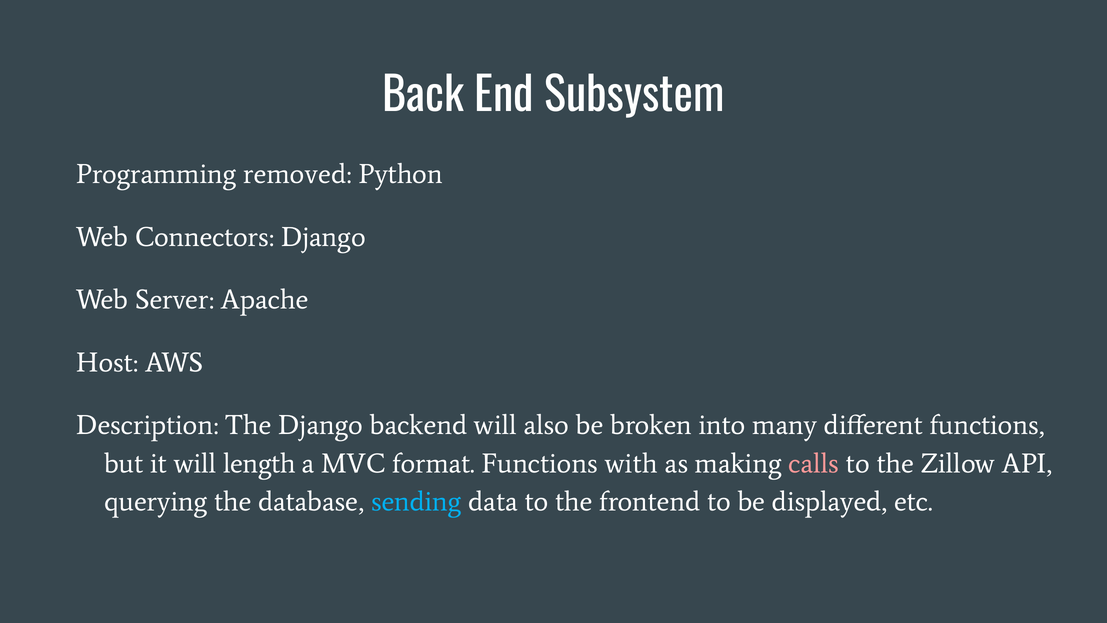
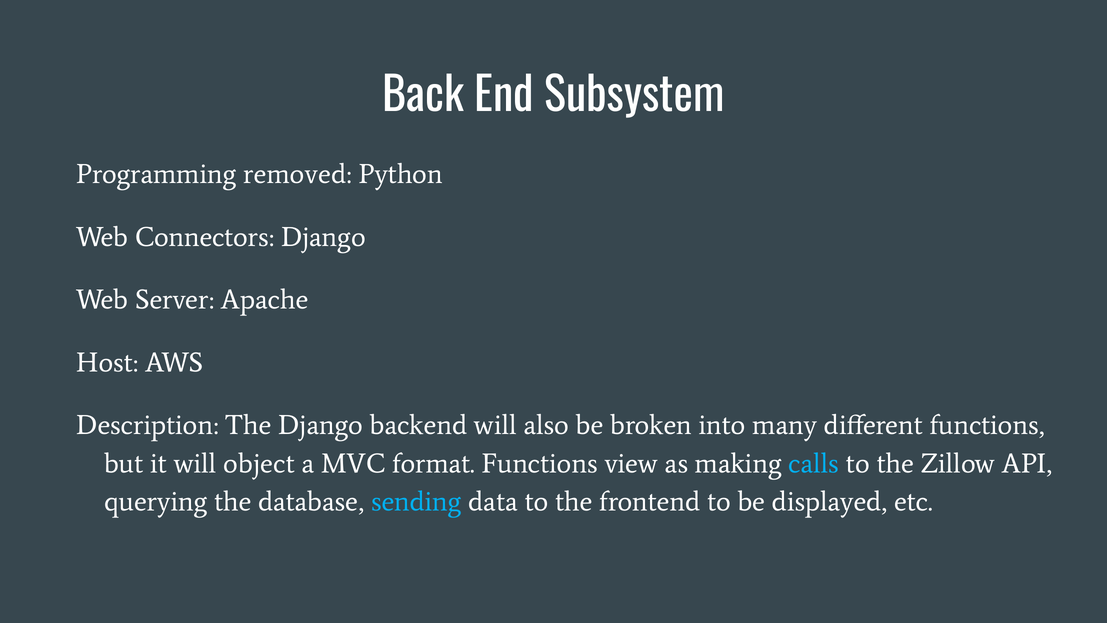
length: length -> object
with: with -> view
calls colour: pink -> light blue
